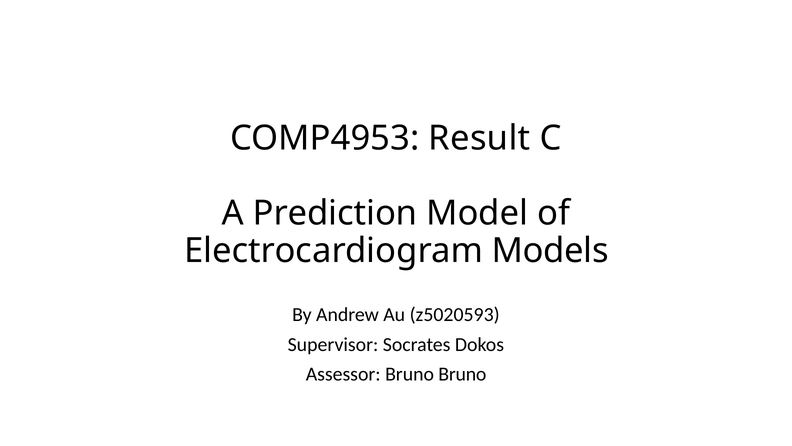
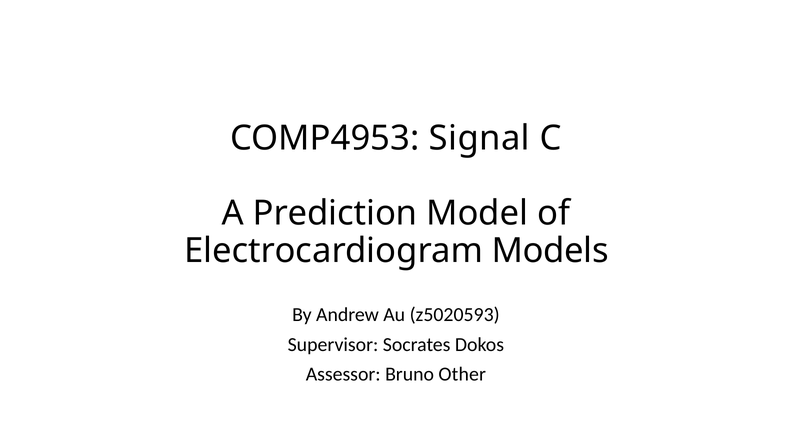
Result: Result -> Signal
Bruno Bruno: Bruno -> Other
